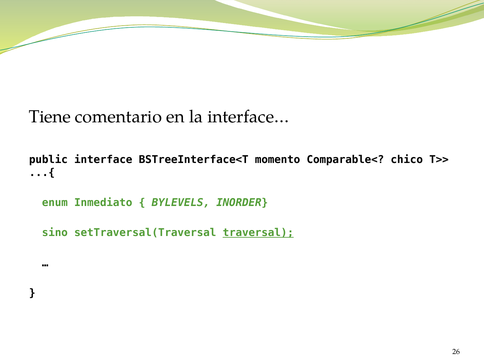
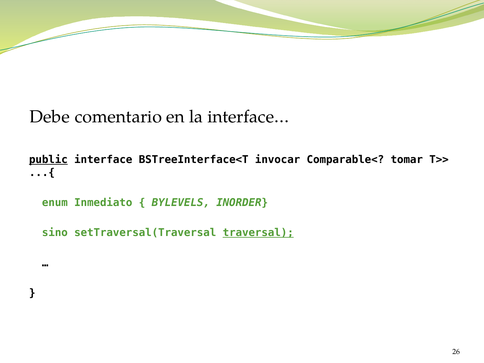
Tiene: Tiene -> Debe
public underline: none -> present
momento: momento -> invocar
chico: chico -> tomar
